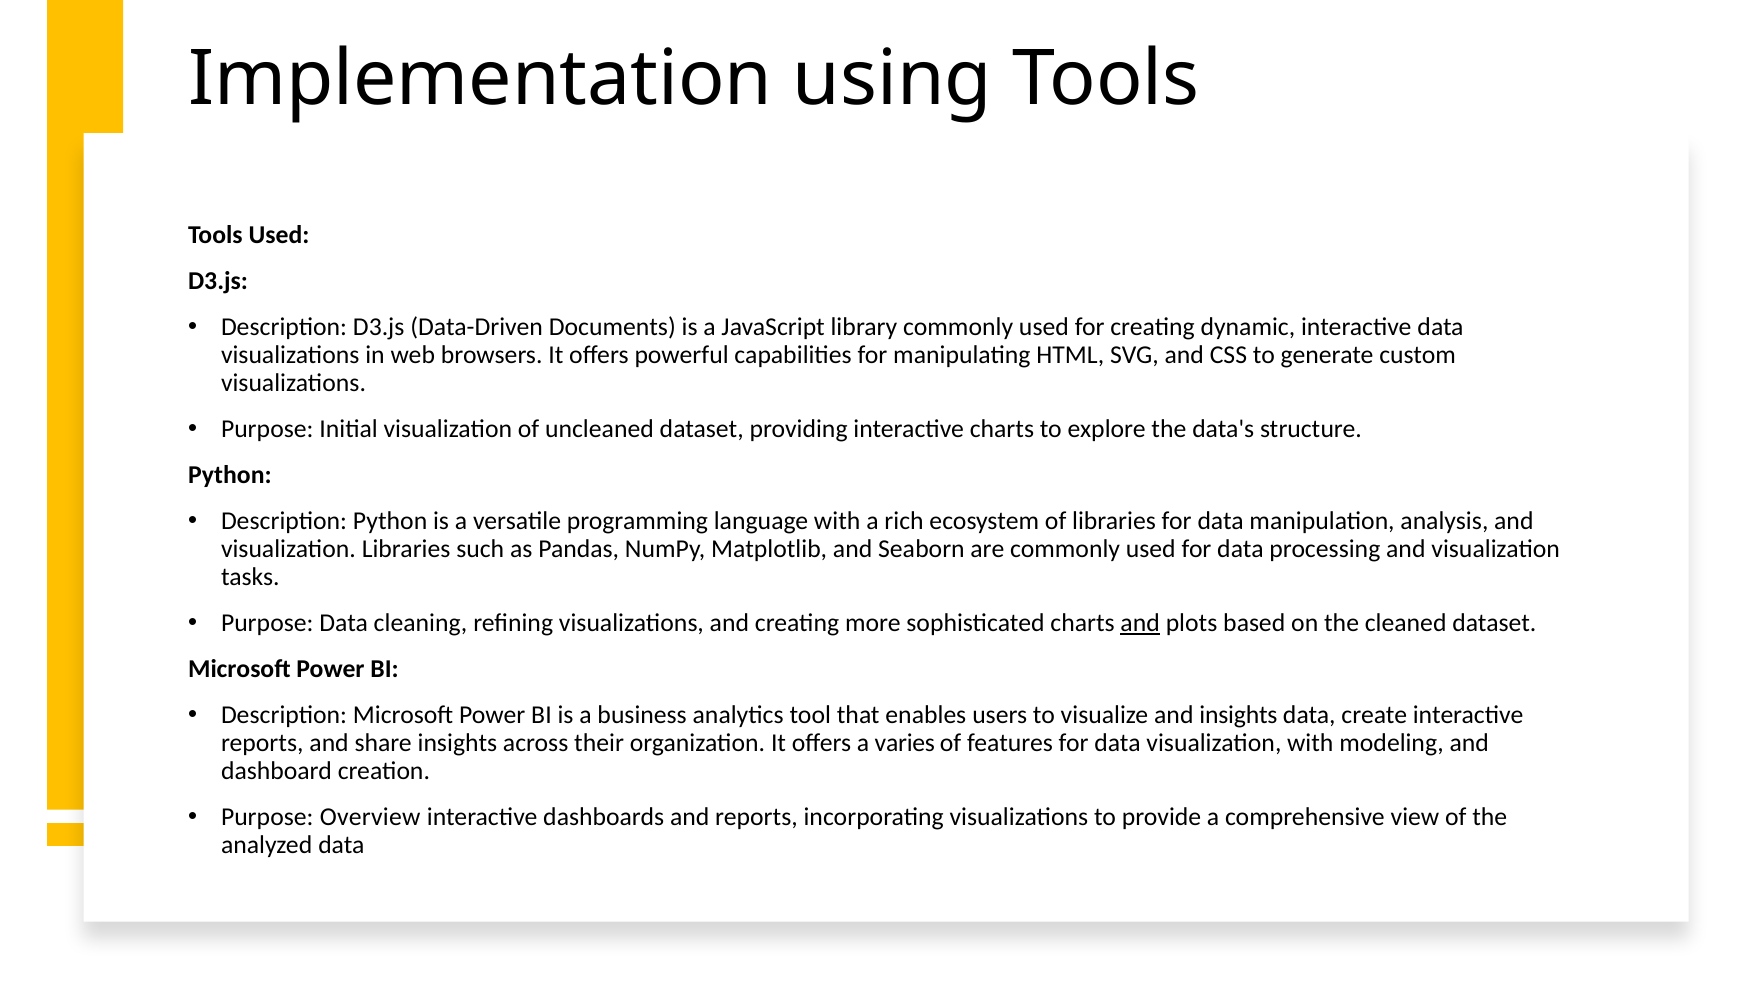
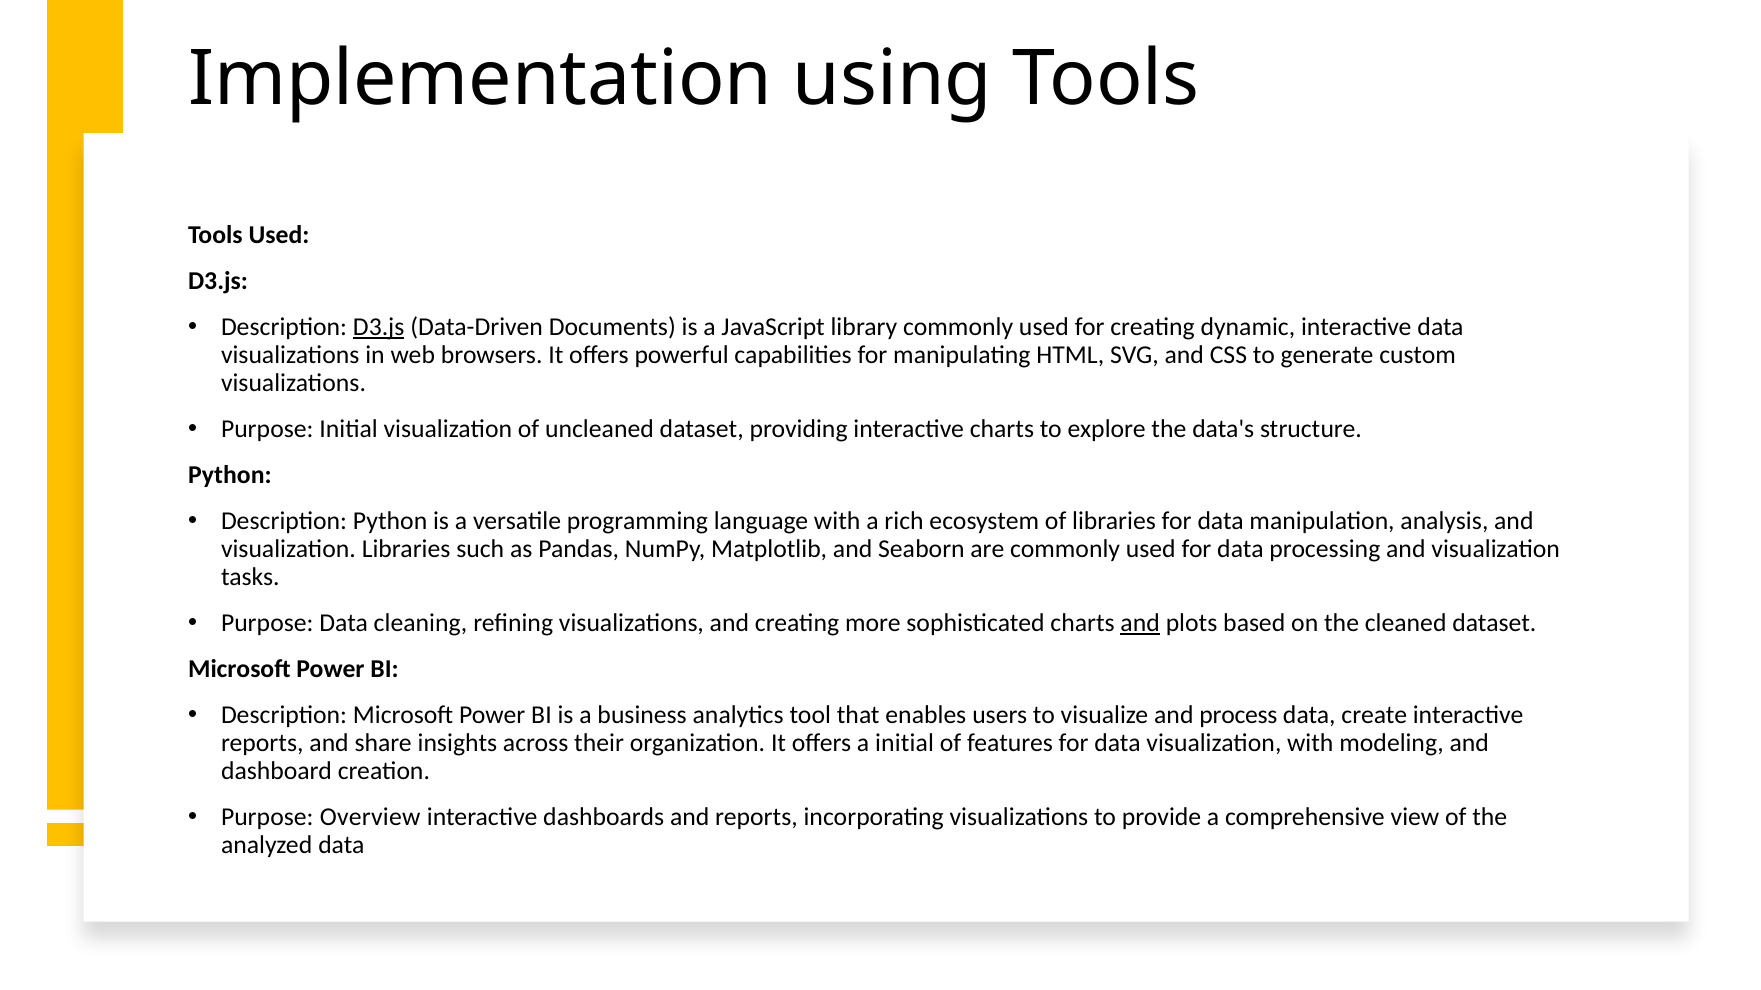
D3.js at (379, 327) underline: none -> present
and insights: insights -> process
a varies: varies -> initial
